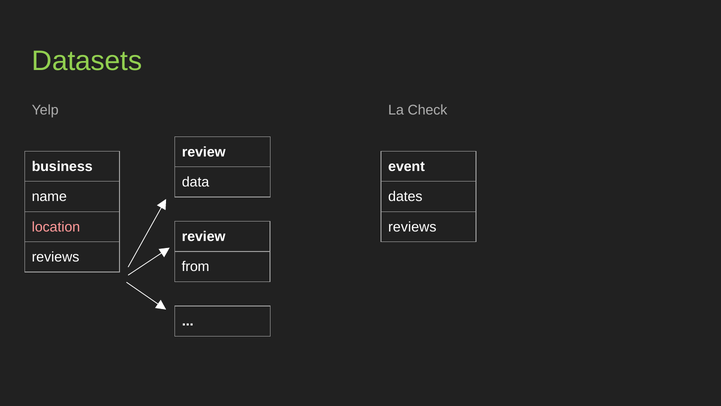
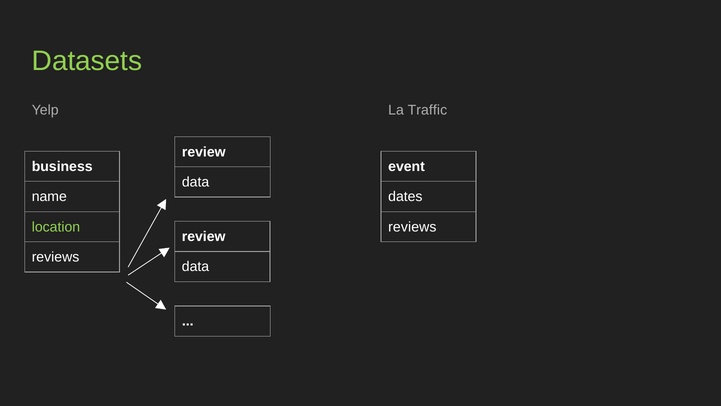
Check: Check -> Traffic
location colour: pink -> light green
from at (196, 267): from -> data
